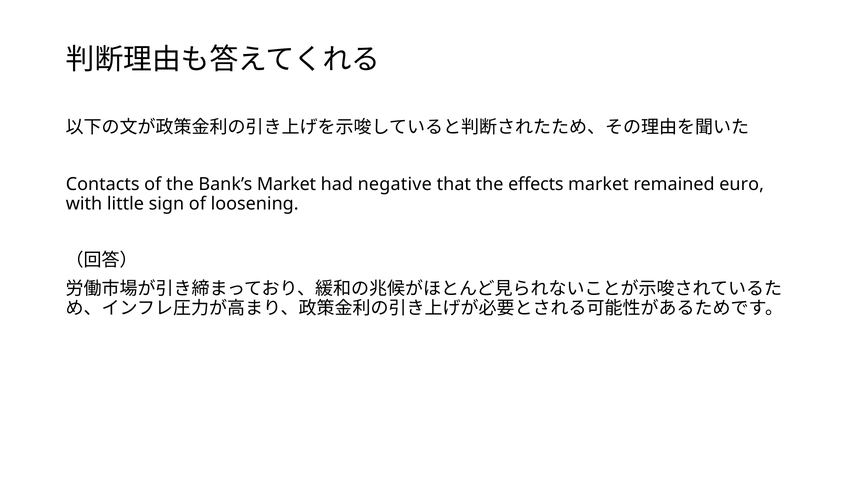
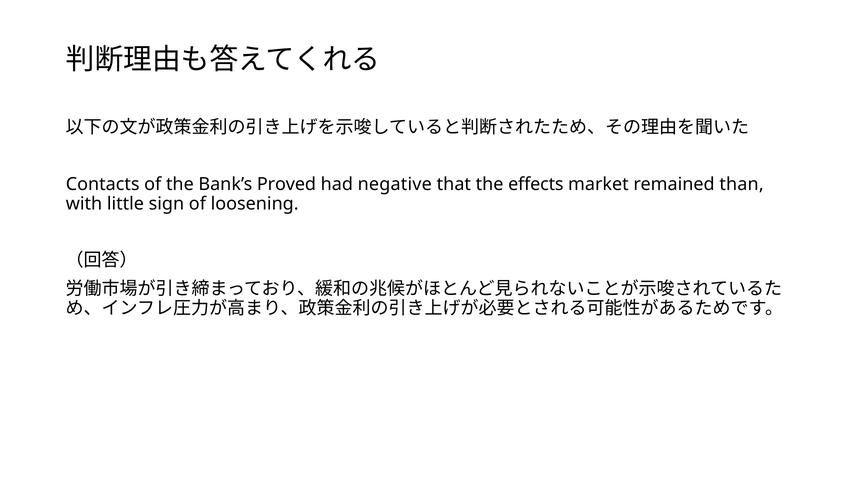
Bank’s Market: Market -> Proved
euro: euro -> than
